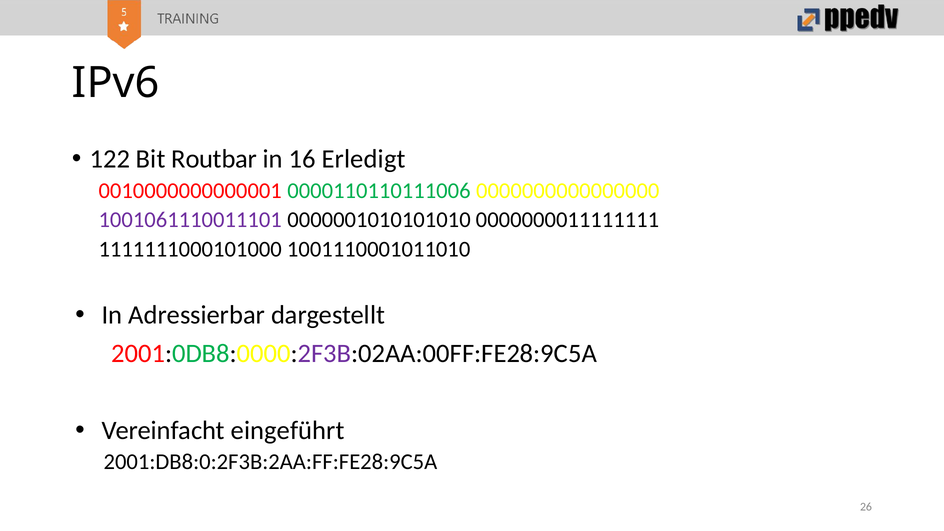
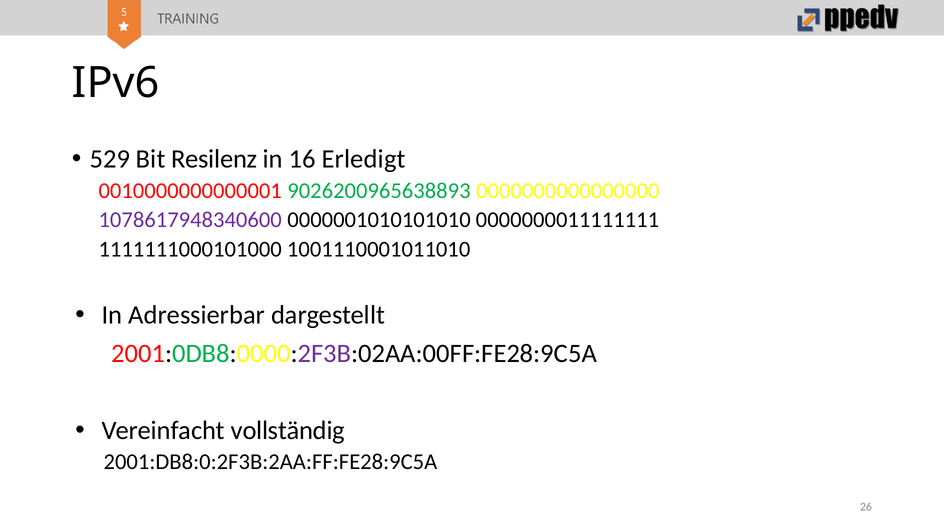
122: 122 -> 529
Routbar: Routbar -> Resilenz
0000110110111006: 0000110110111006 -> 9026200965638893
1001061110011101: 1001061110011101 -> 1078617948340600
eingeführt: eingeführt -> vollständig
